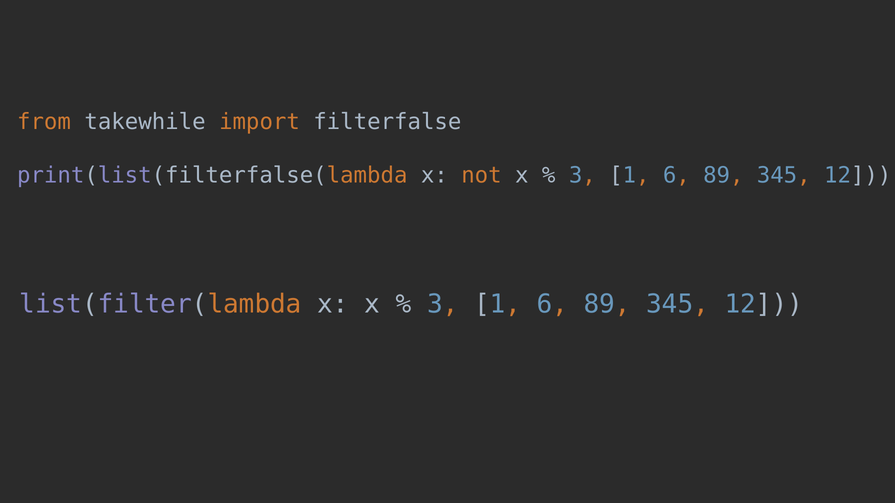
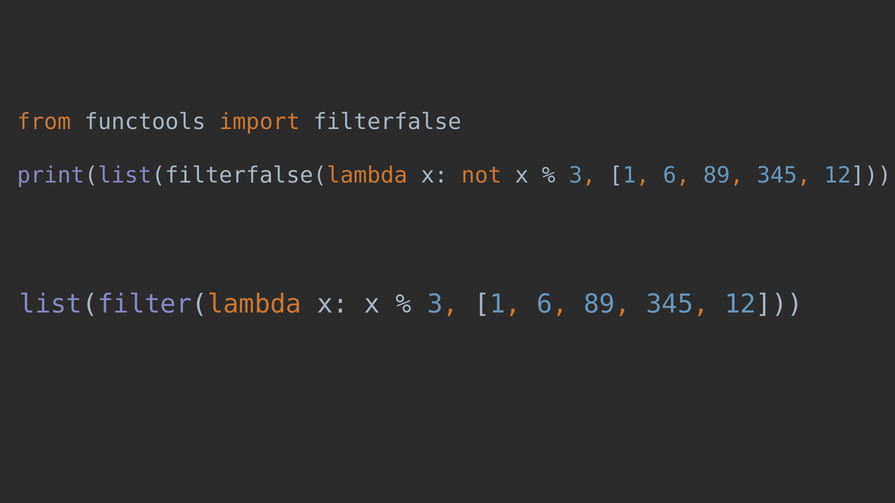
takewhile: takewhile -> functools
